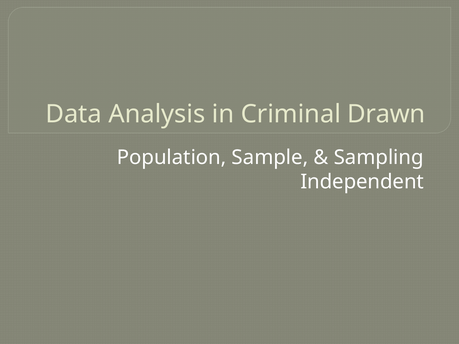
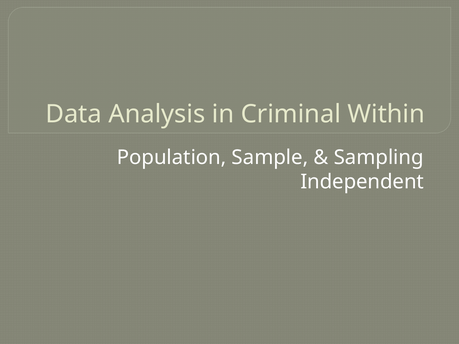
Drawn: Drawn -> Within
